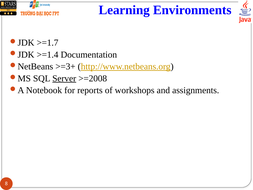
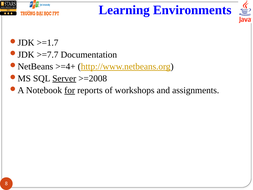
>=1.4: >=1.4 -> >=7.7
>=3+: >=3+ -> >=4+
for underline: none -> present
